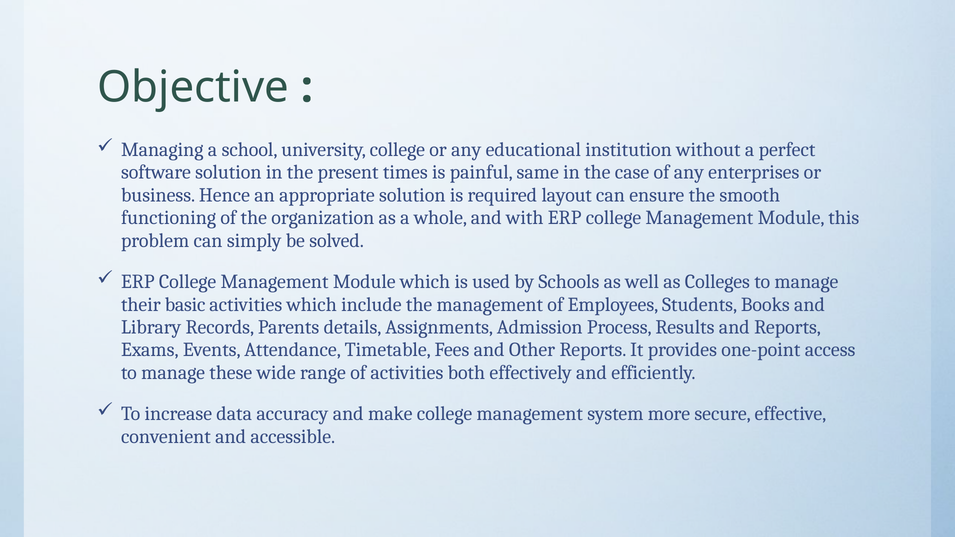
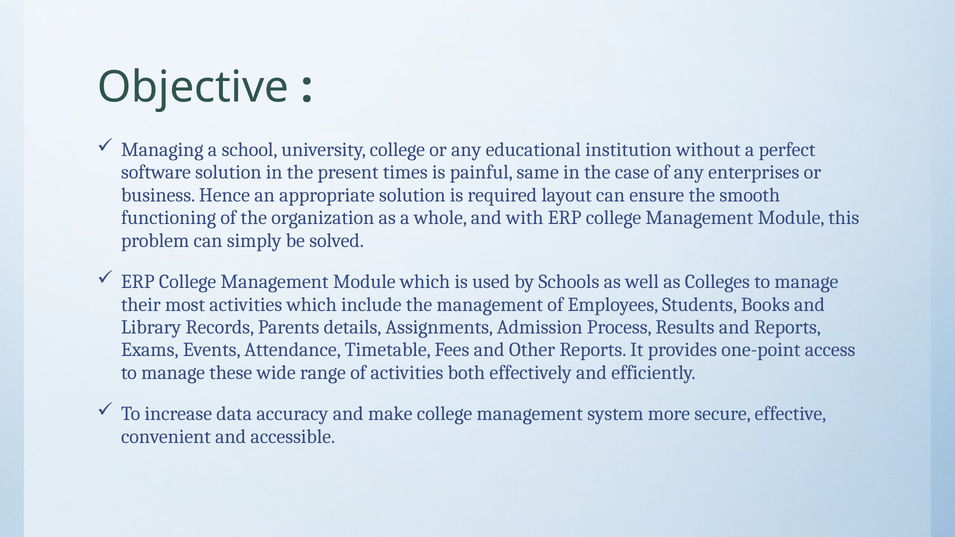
basic: basic -> most
